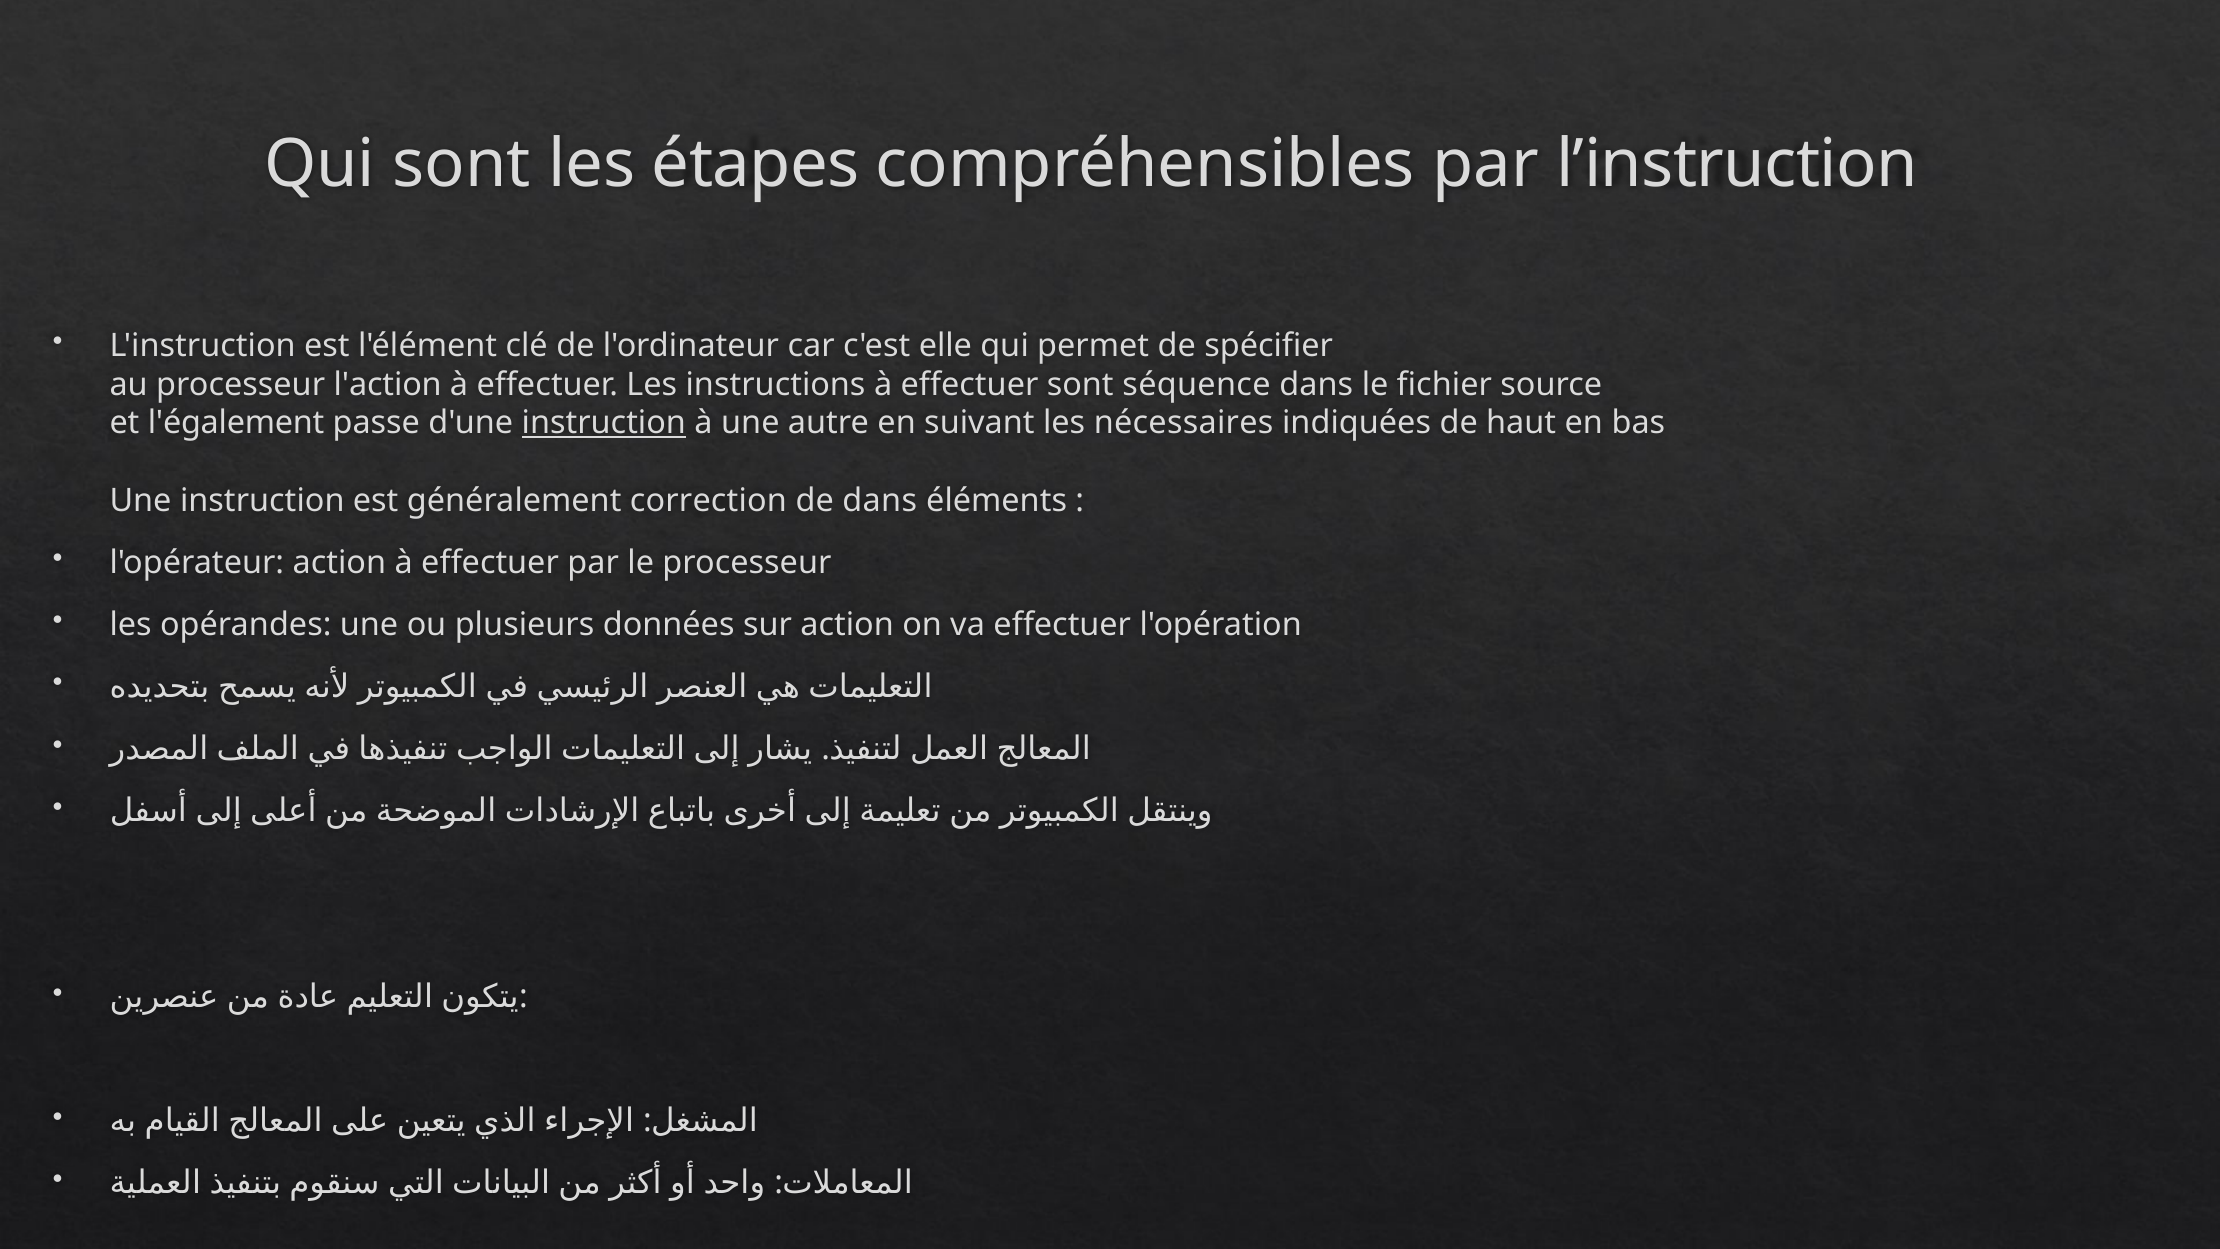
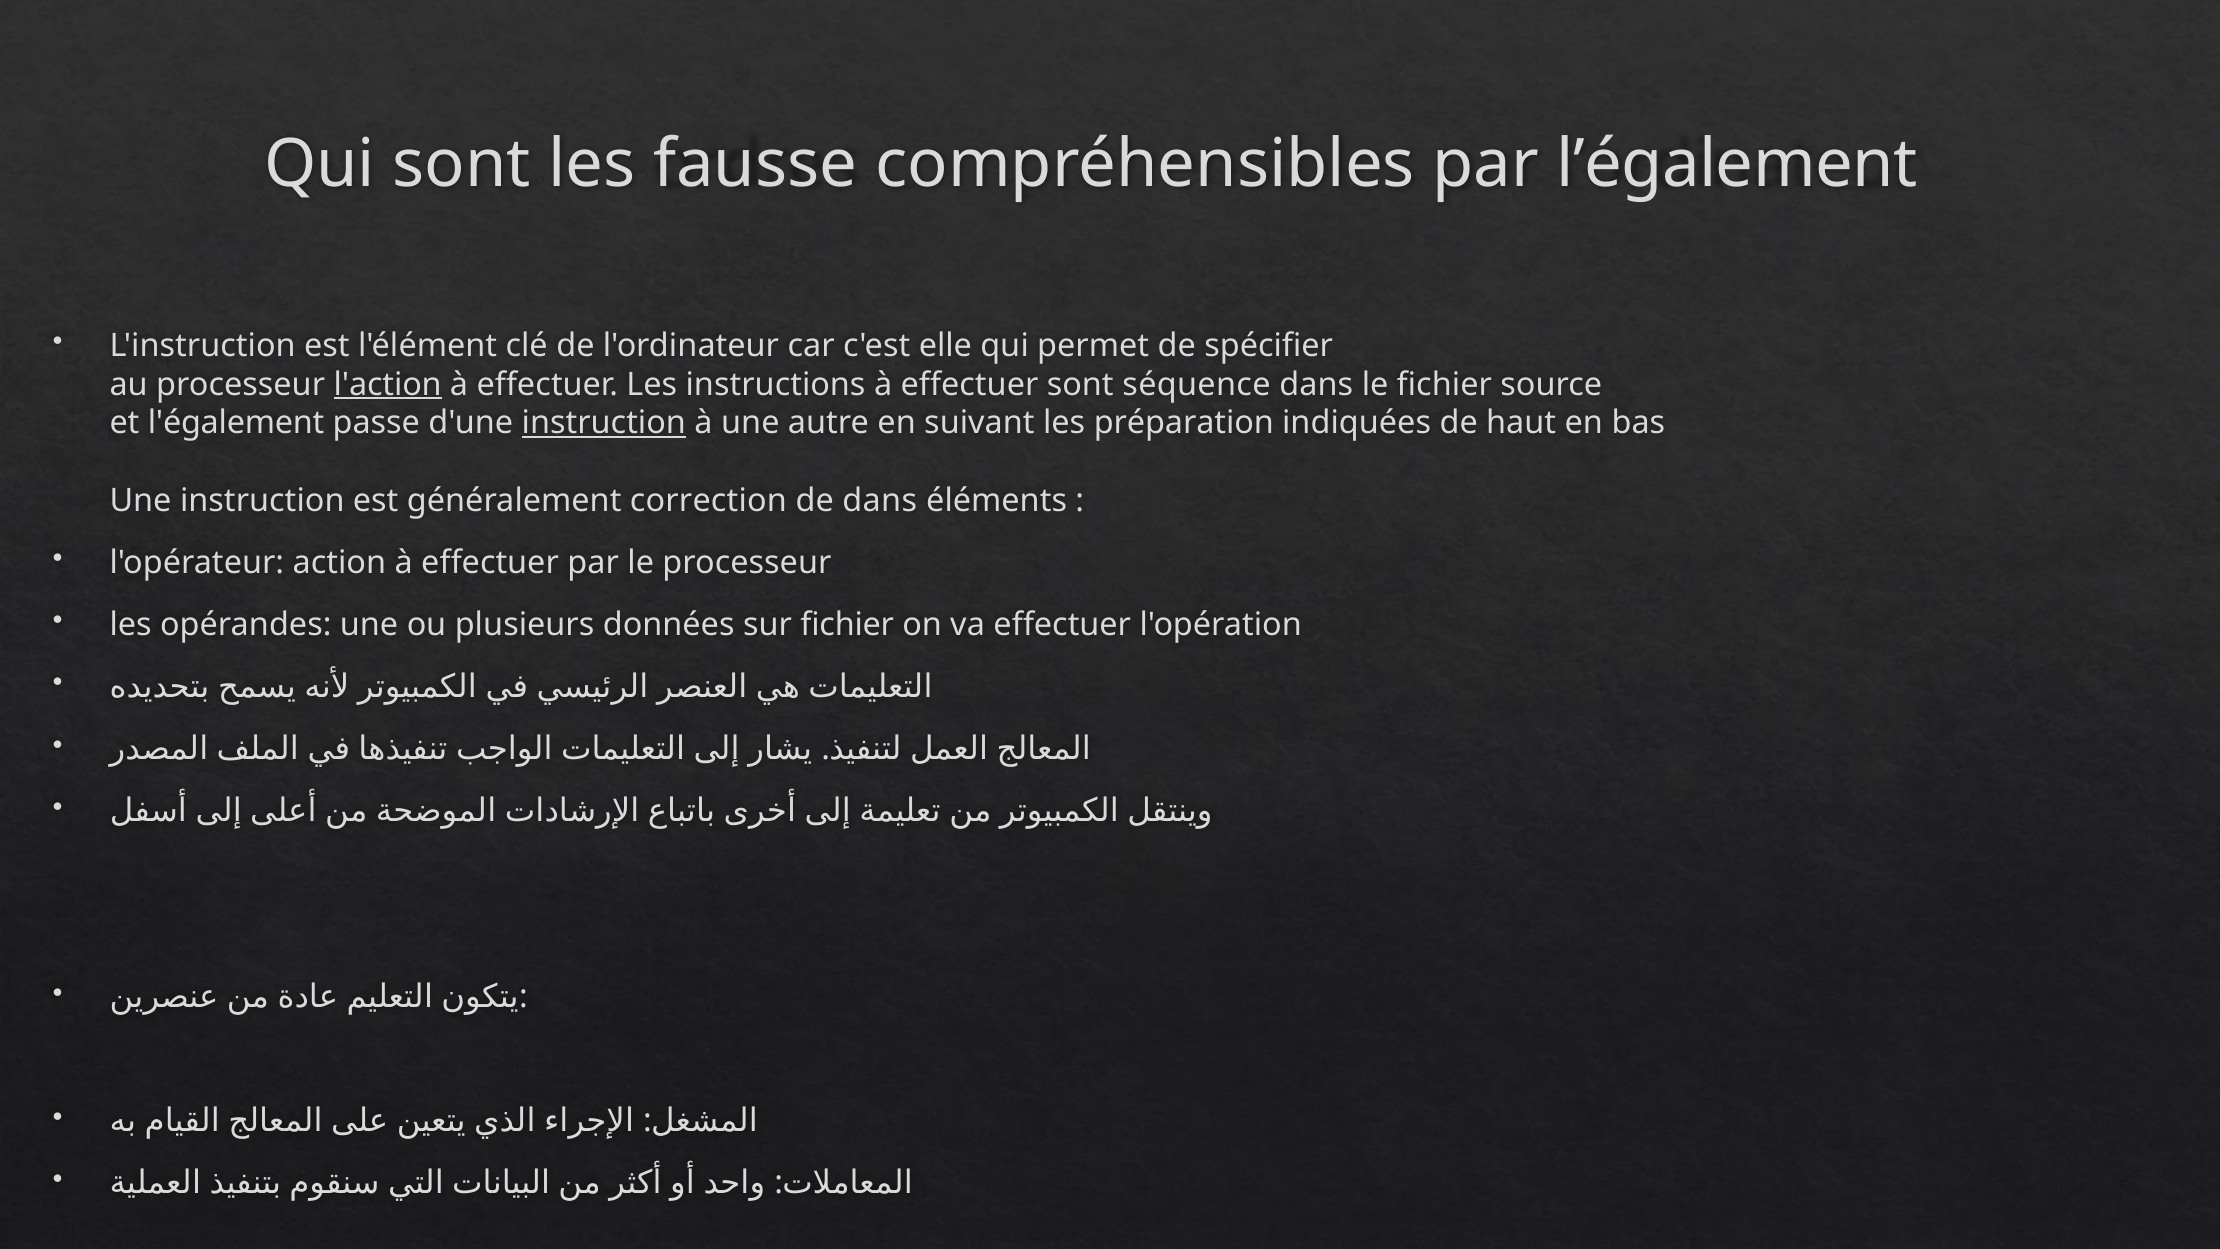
étapes: étapes -> fausse
l’instruction: l’instruction -> l’également
l'action underline: none -> present
nécessaires: nécessaires -> préparation
sur action: action -> fichier
